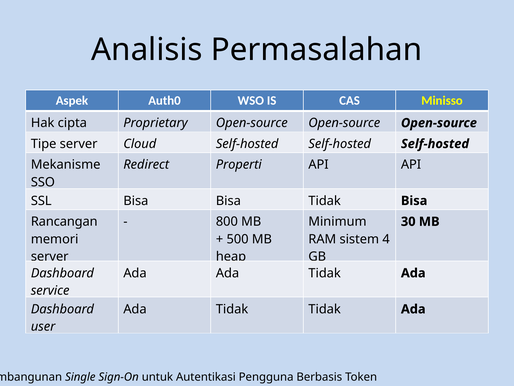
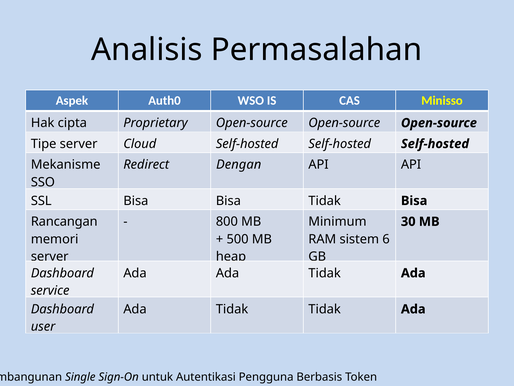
Properti: Properti -> Dengan
4: 4 -> 6
